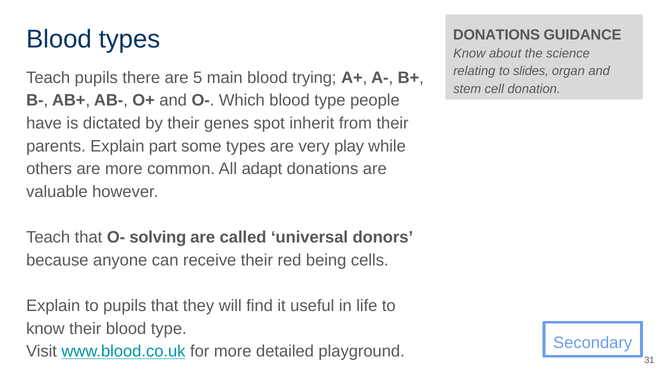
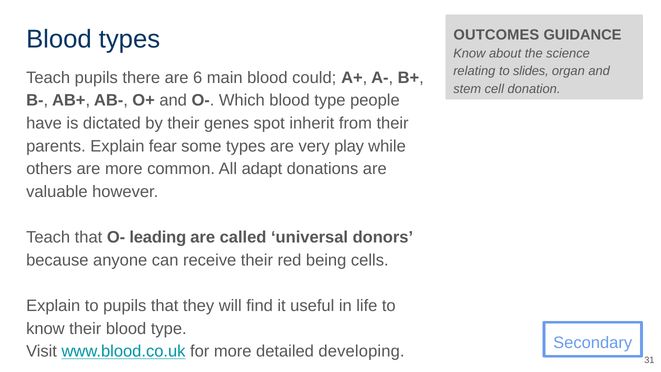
DONATIONS at (497, 35): DONATIONS -> OUTCOMES
5: 5 -> 6
trying: trying -> could
part: part -> fear
solving: solving -> leading
playground: playground -> developing
